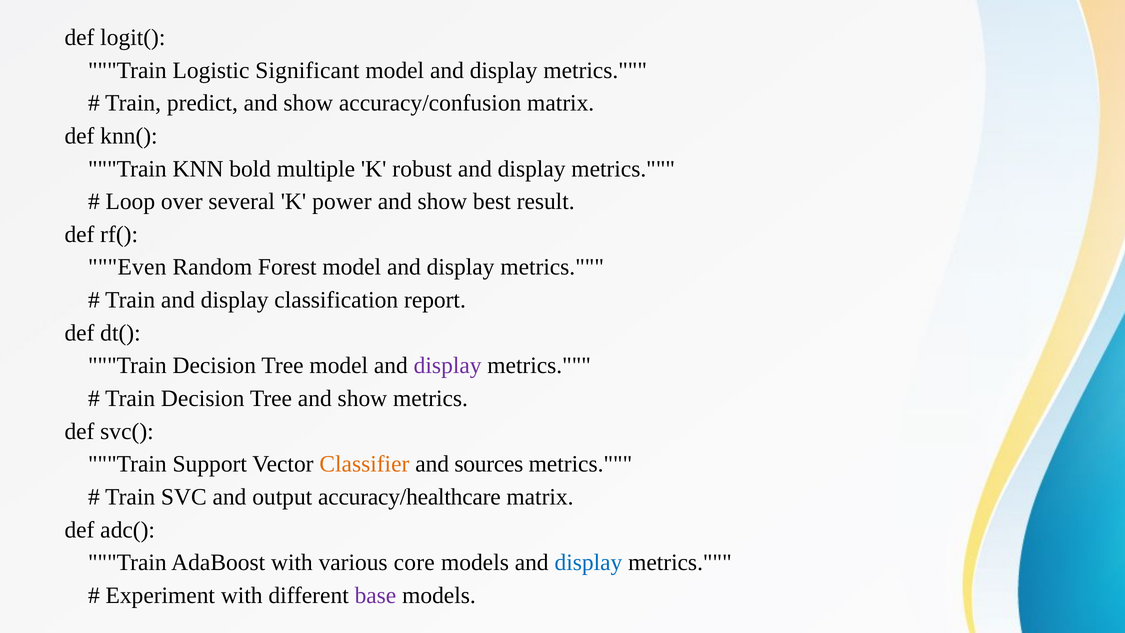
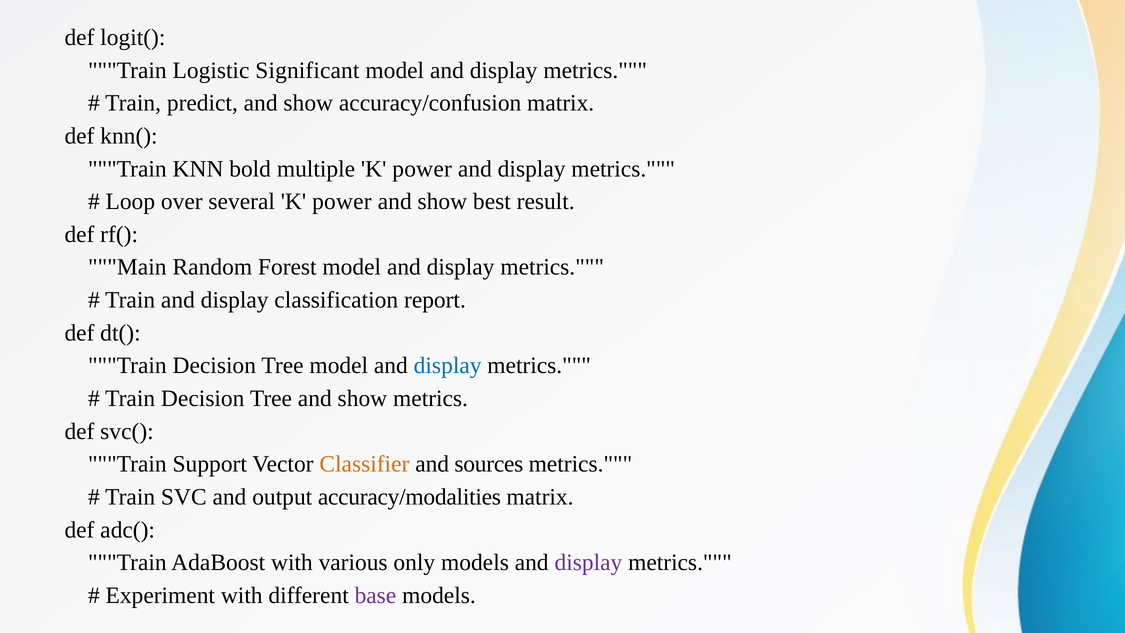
multiple K robust: robust -> power
Even: Even -> Main
display at (448, 366) colour: purple -> blue
accuracy/healthcare: accuracy/healthcare -> accuracy/modalities
core: core -> only
display at (588, 563) colour: blue -> purple
